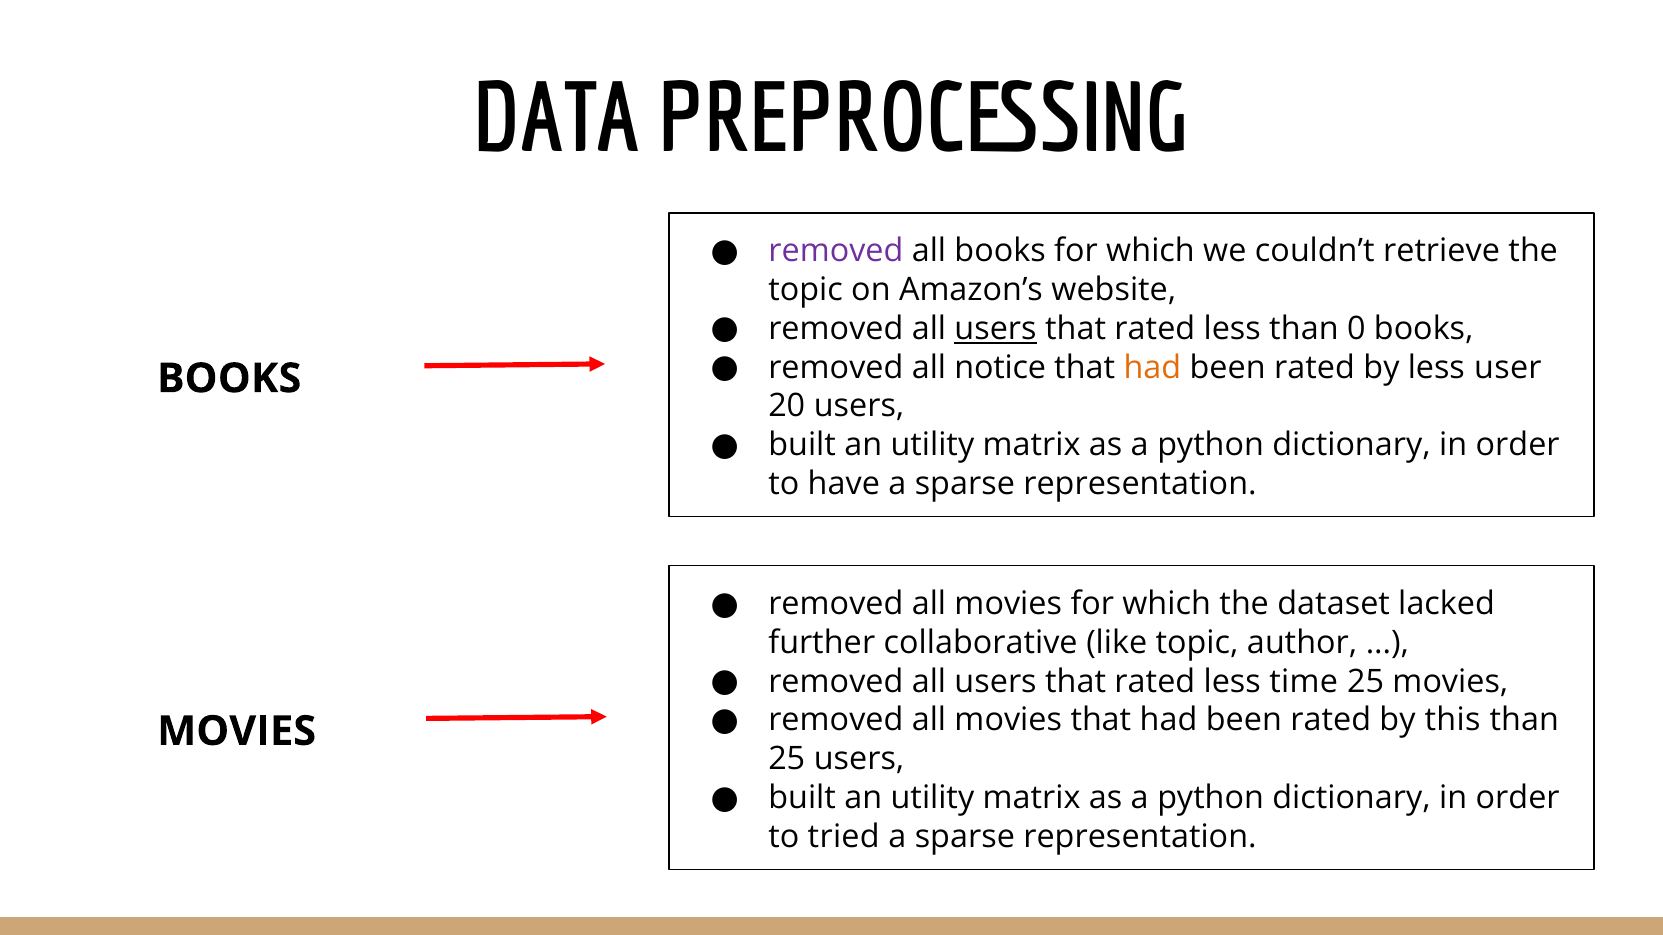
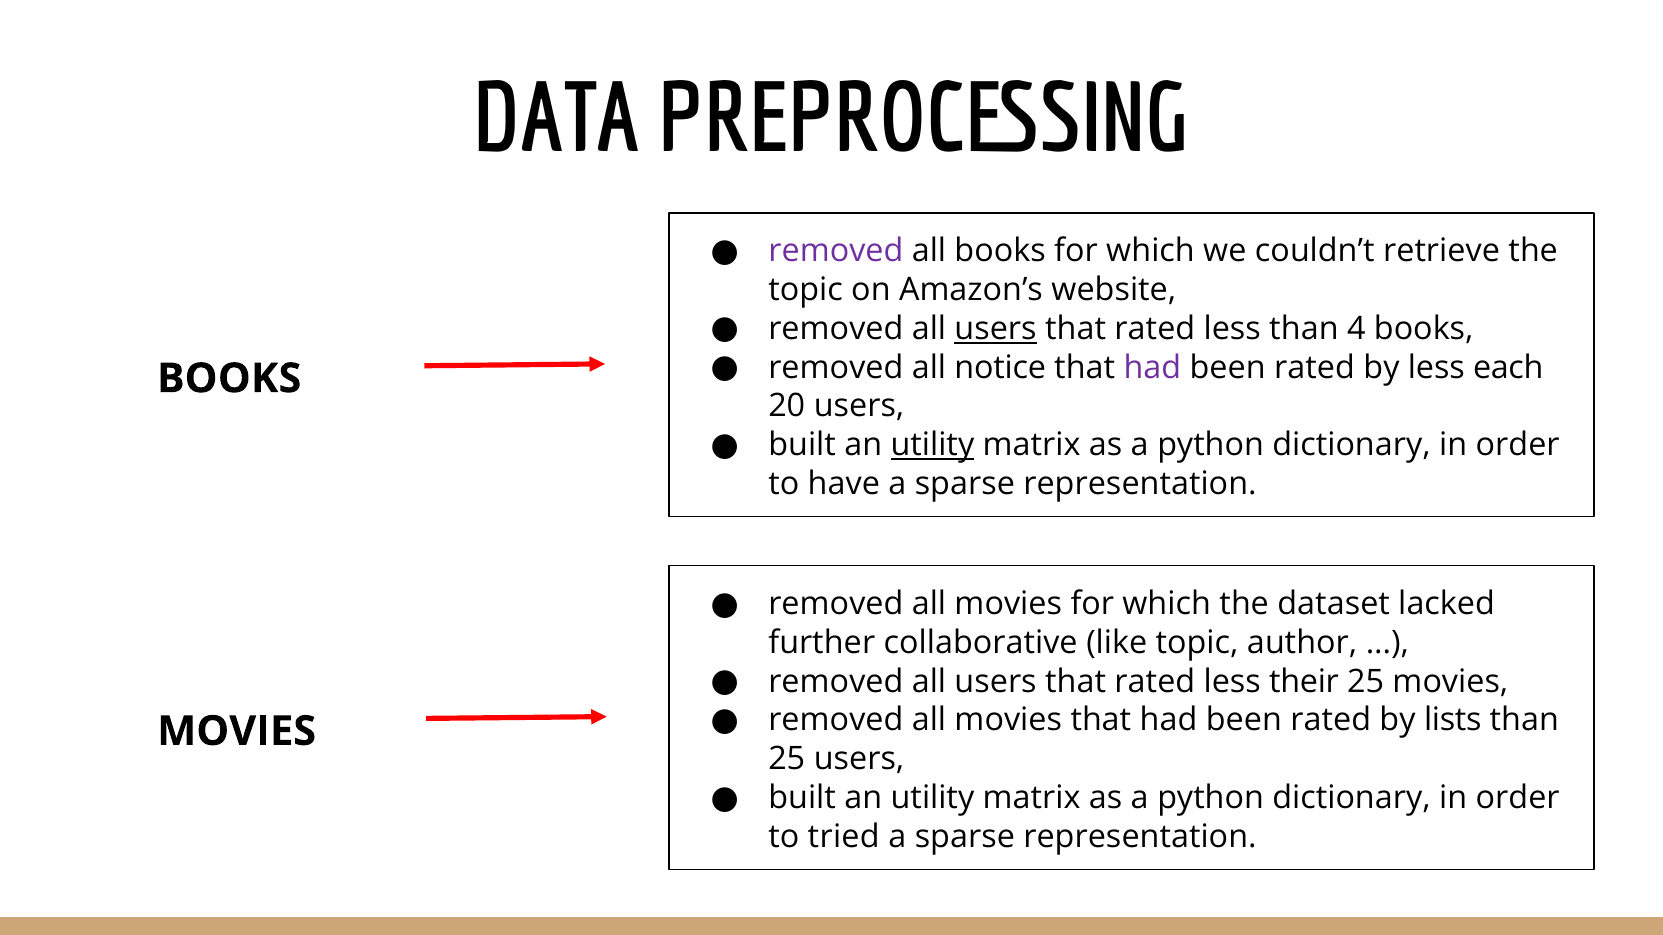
0: 0 -> 4
had at (1152, 368) colour: orange -> purple
user: user -> each
utility at (932, 445) underline: none -> present
time: time -> their
this: this -> lists
